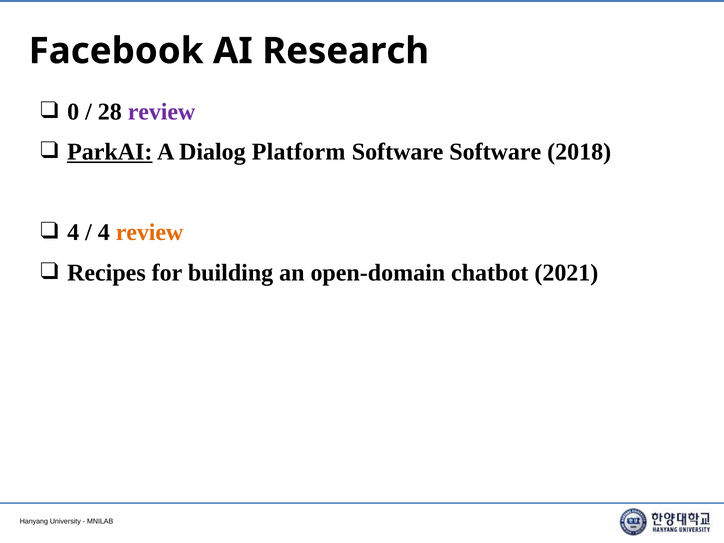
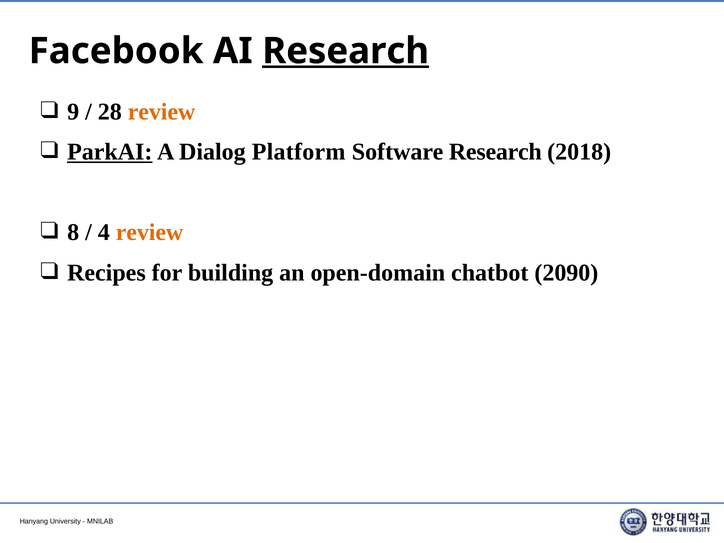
Research at (346, 51) underline: none -> present
0: 0 -> 9
review at (162, 112) colour: purple -> orange
Software Software: Software -> Research
4 at (73, 232): 4 -> 8
2021: 2021 -> 2090
